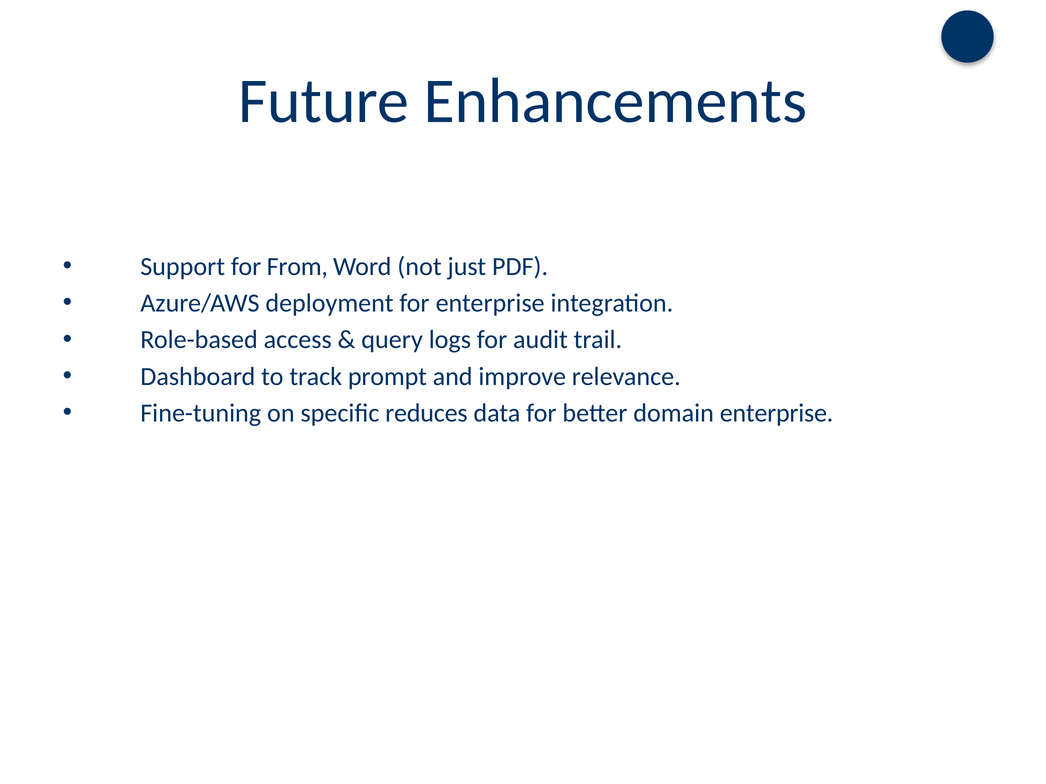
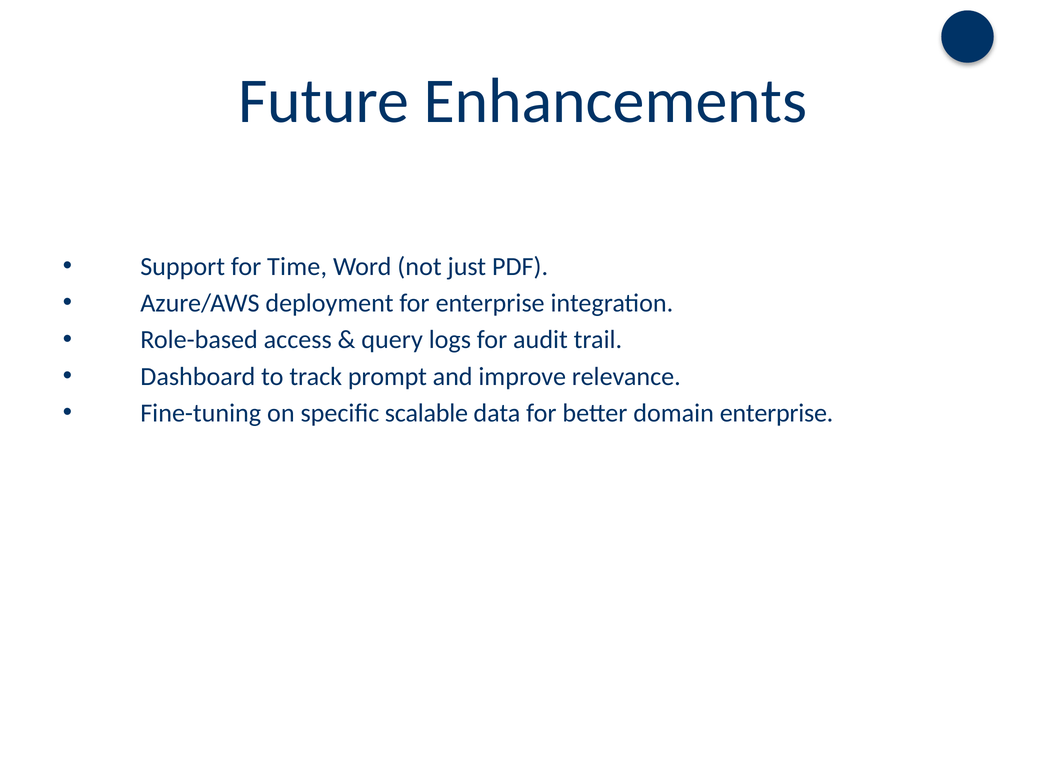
From: From -> Time
reduces: reduces -> scalable
